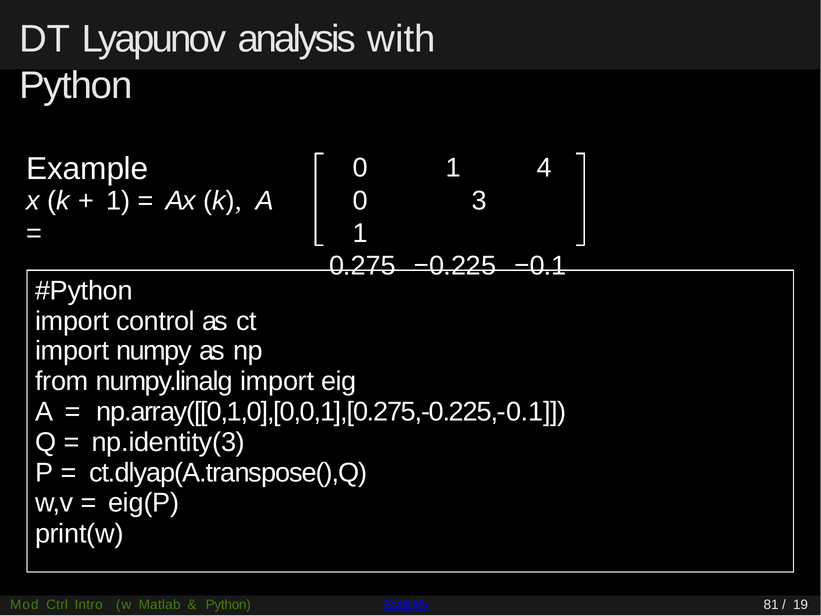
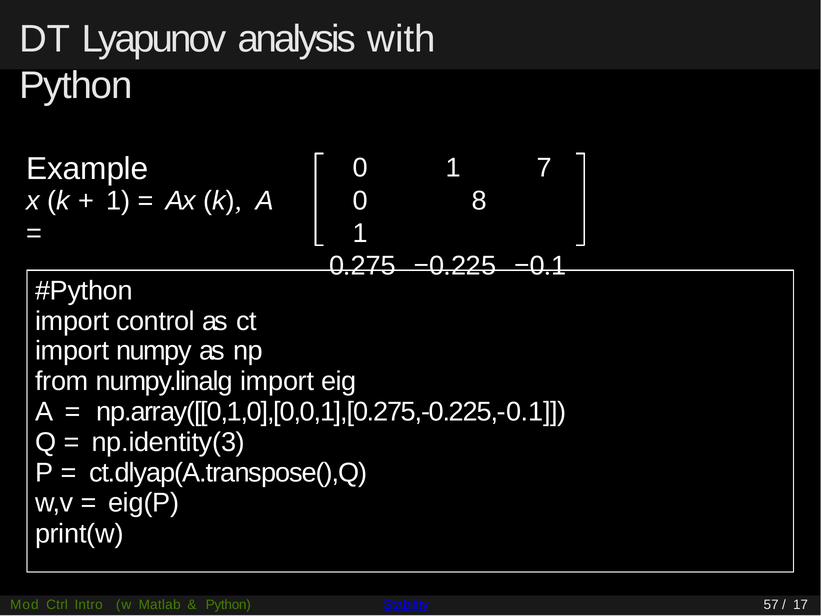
4: 4 -> 7
3: 3 -> 8
81: 81 -> 57
19: 19 -> 17
